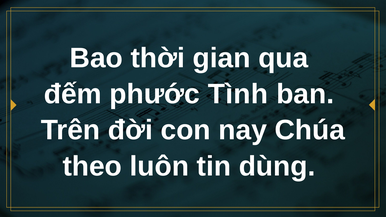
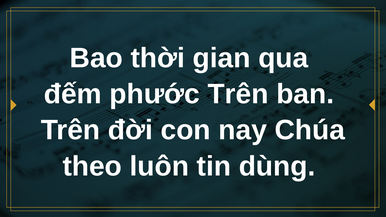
phước Tình: Tình -> Trên
